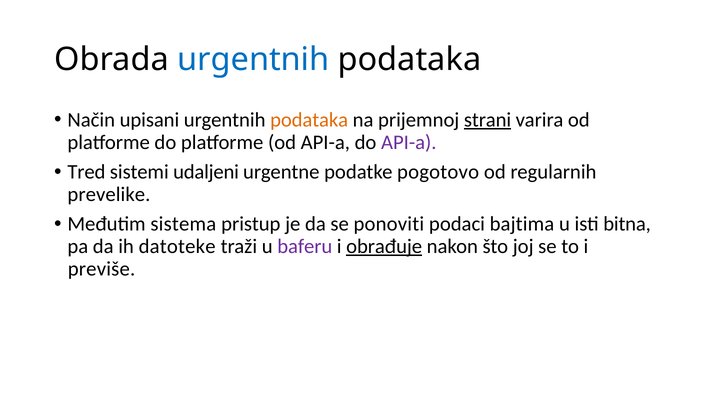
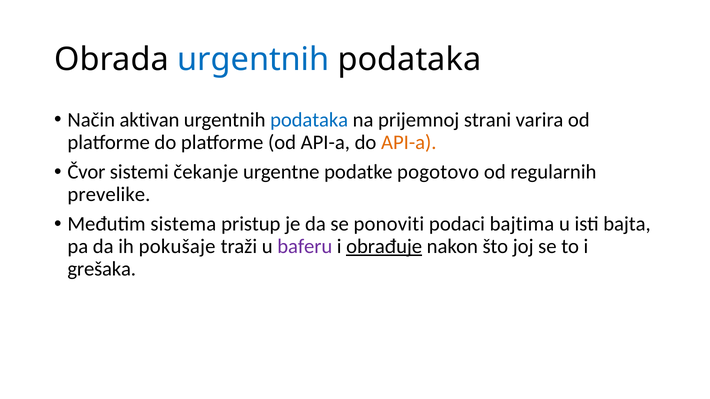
upisani: upisani -> aktivan
podataka at (309, 120) colour: orange -> blue
strani underline: present -> none
API-a at (409, 142) colour: purple -> orange
Tred: Tred -> Čvor
udaljeni: udaljeni -> čekanje
bitna: bitna -> bajta
datoteke: datoteke -> pokušaje
previše: previše -> grešaka
